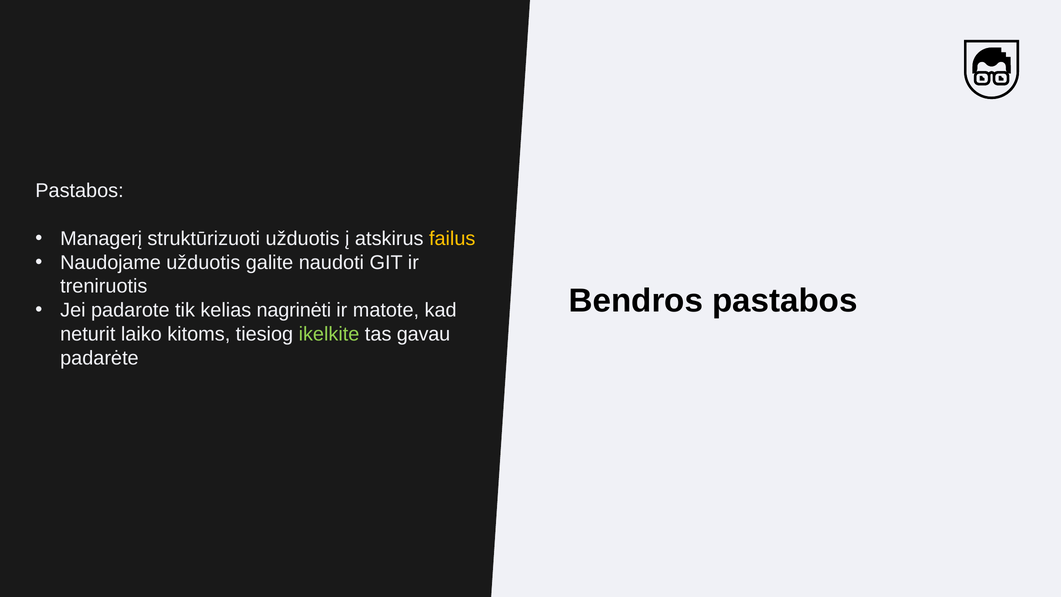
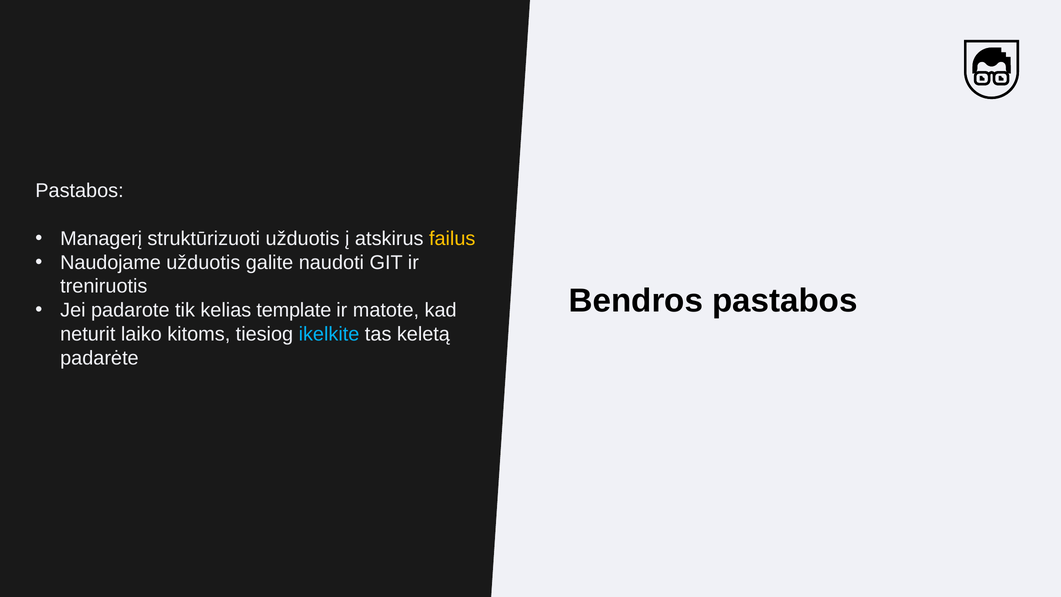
nagrinėti: nagrinėti -> template
ikelkite colour: light green -> light blue
gavau: gavau -> keletą
